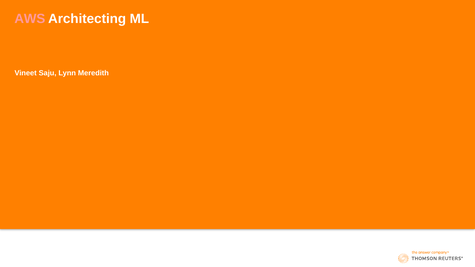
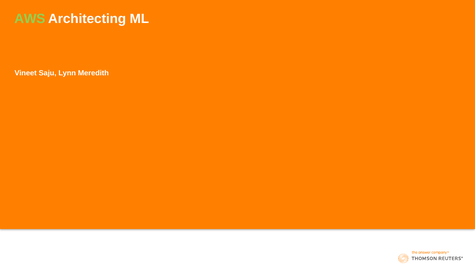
AWS colour: pink -> light green
